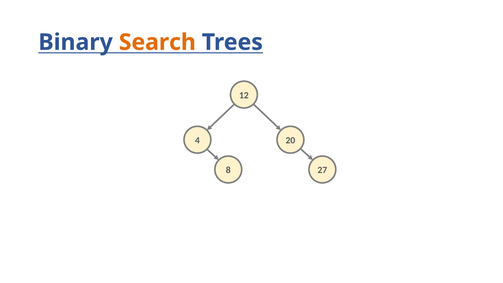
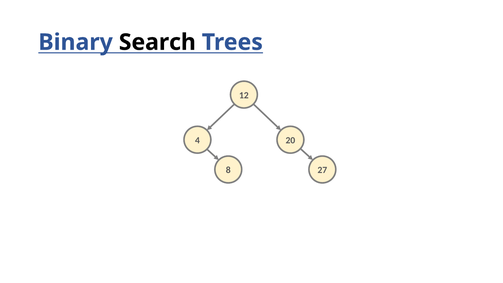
Search colour: orange -> black
